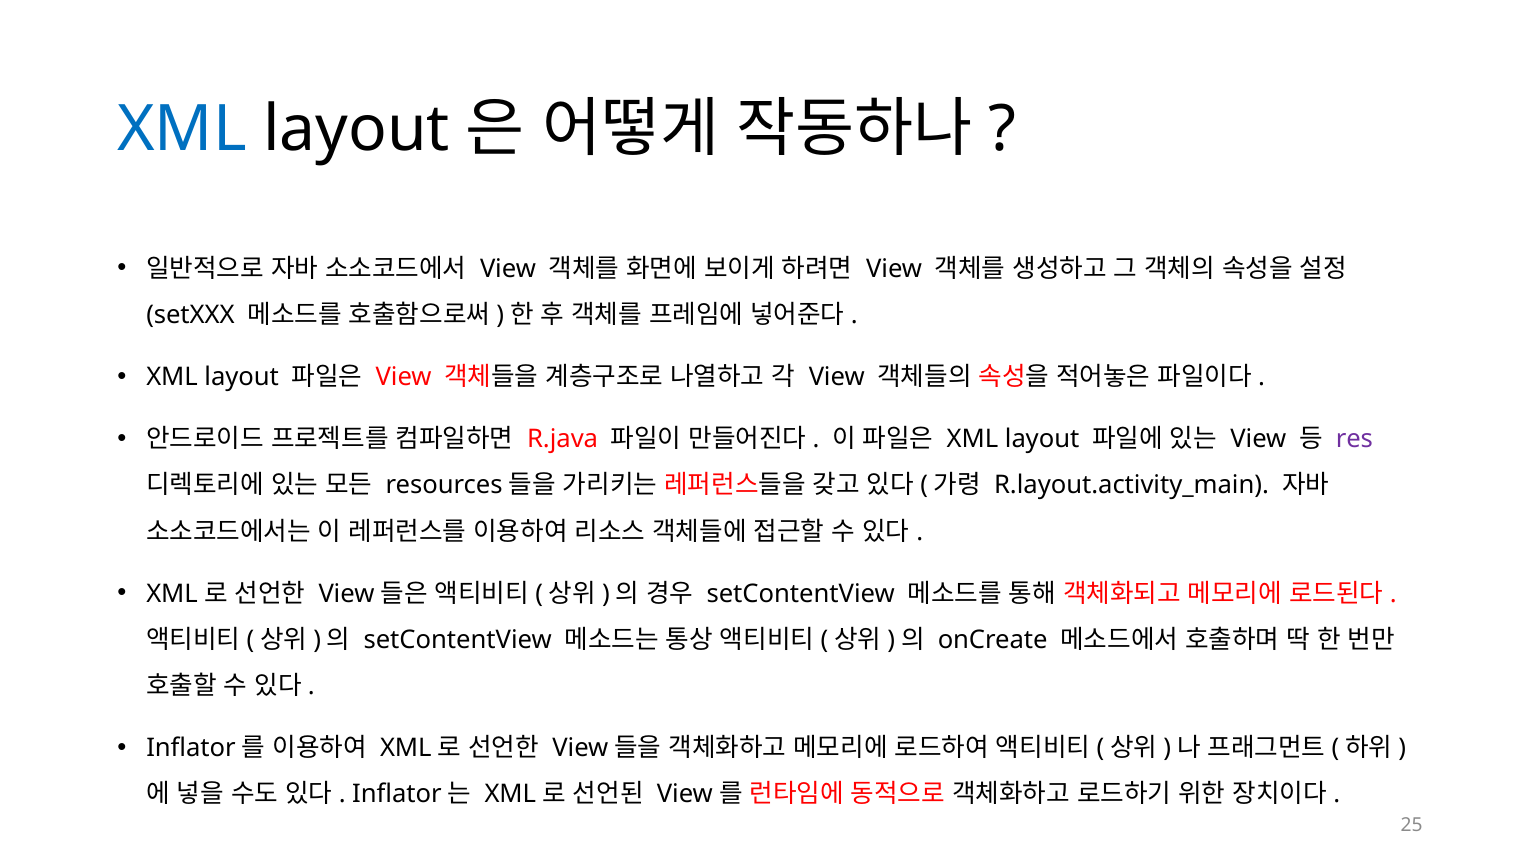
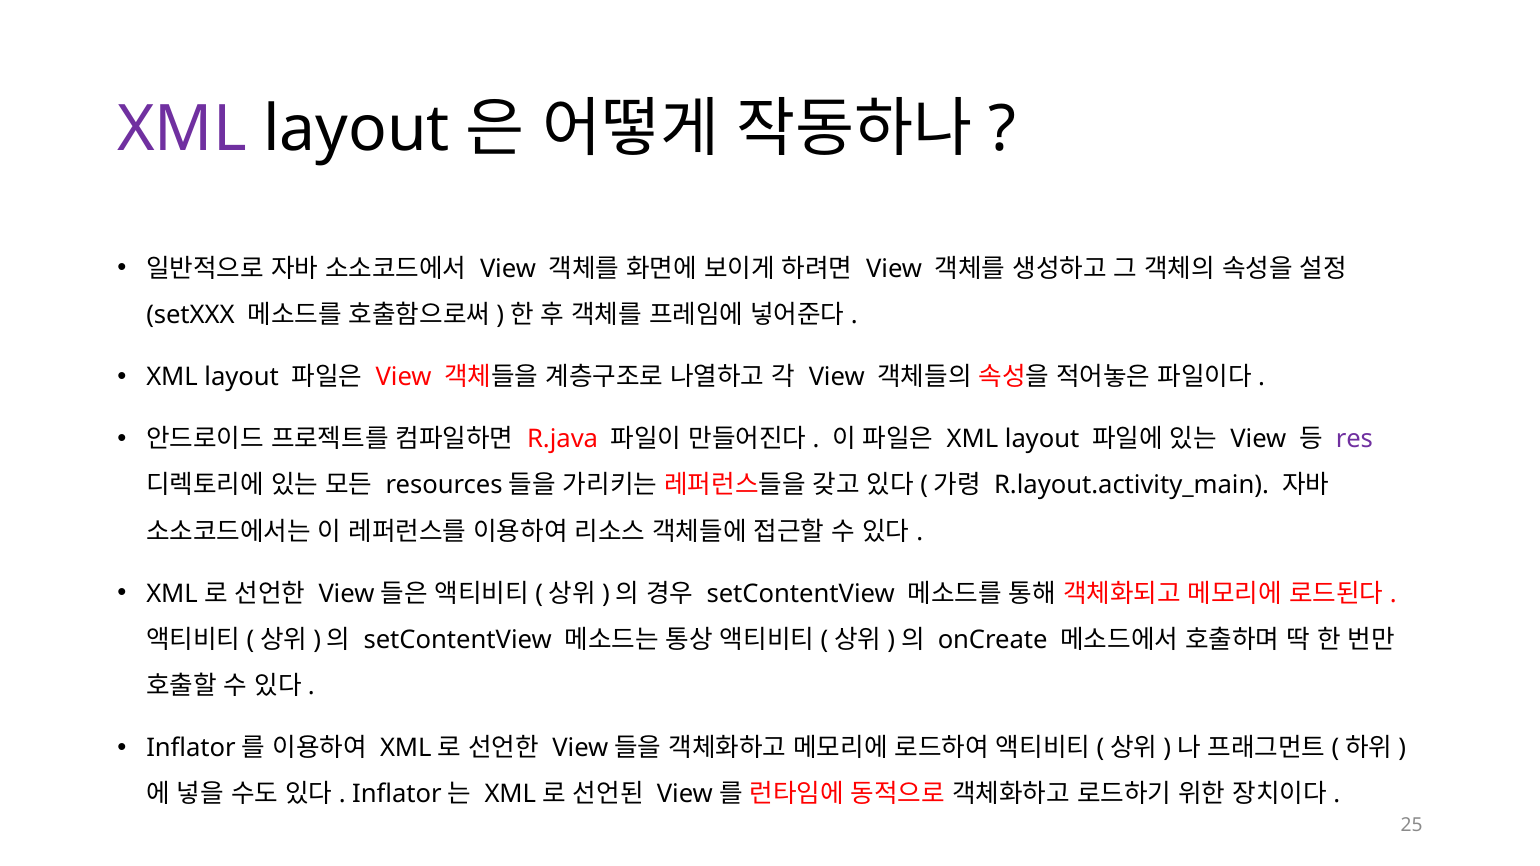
XML at (182, 129) colour: blue -> purple
